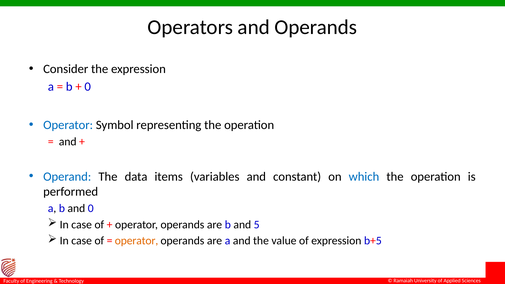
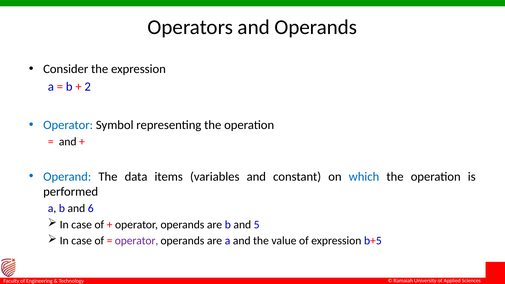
0 at (88, 87): 0 -> 2
and 0: 0 -> 6
operator at (137, 241) colour: orange -> purple
